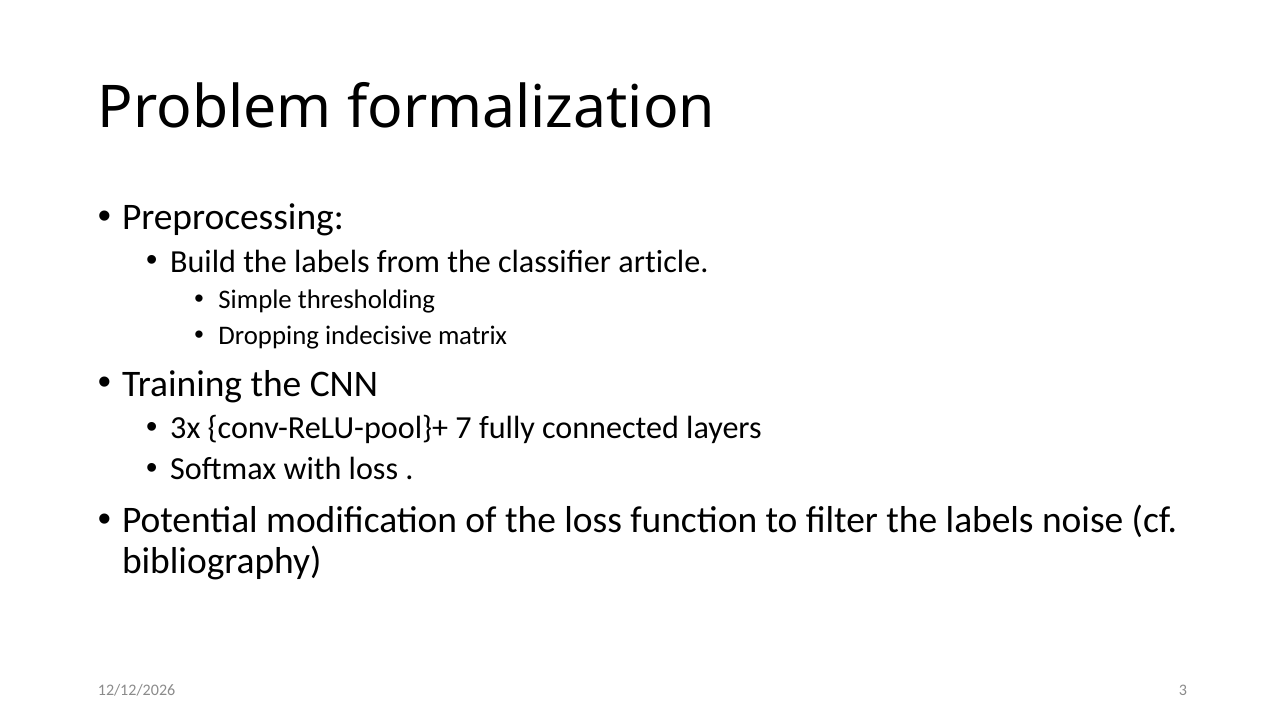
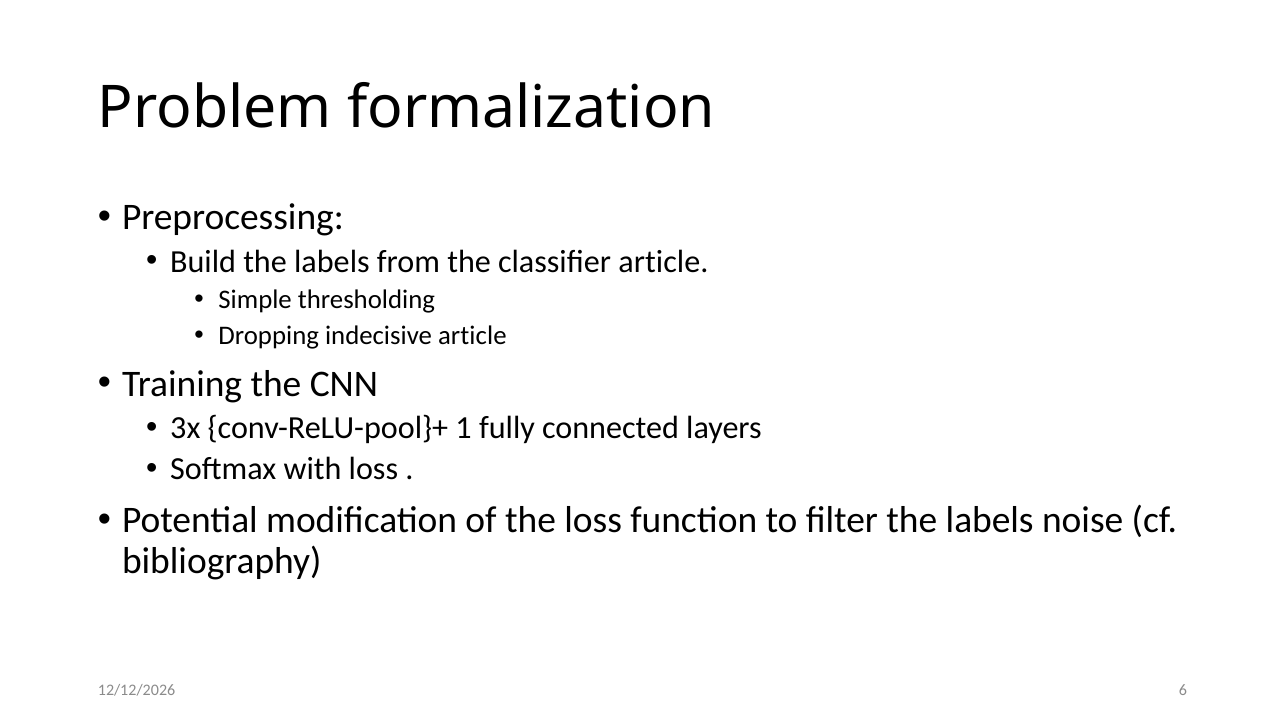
indecisive matrix: matrix -> article
7: 7 -> 1
3: 3 -> 6
